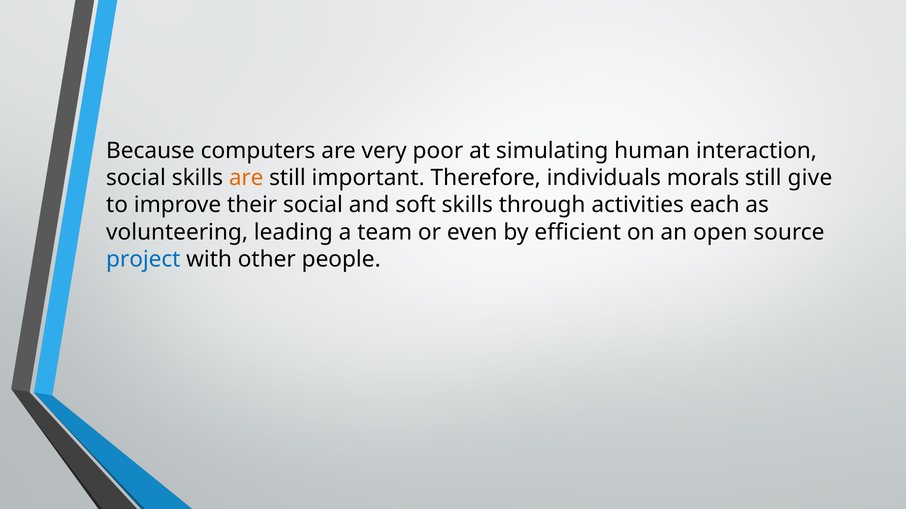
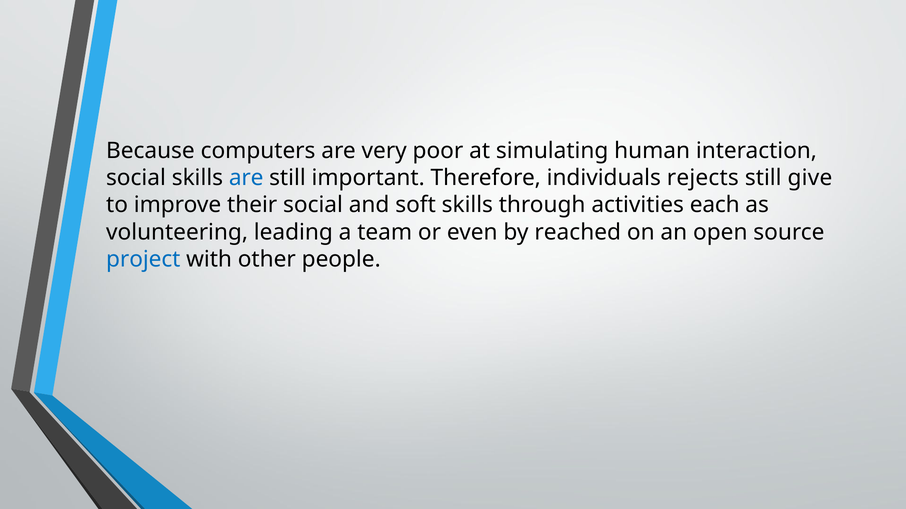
are at (246, 178) colour: orange -> blue
morals: morals -> rejects
efficient: efficient -> reached
